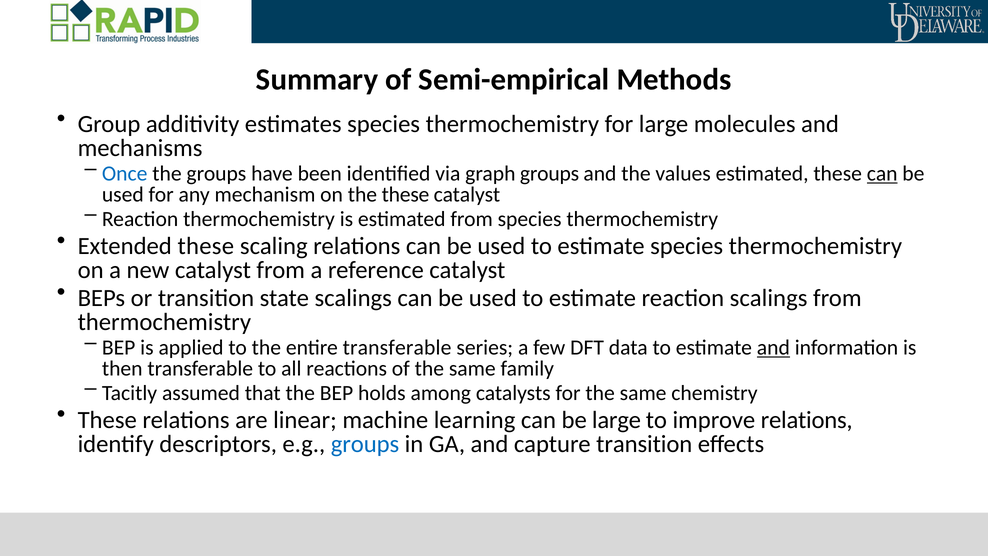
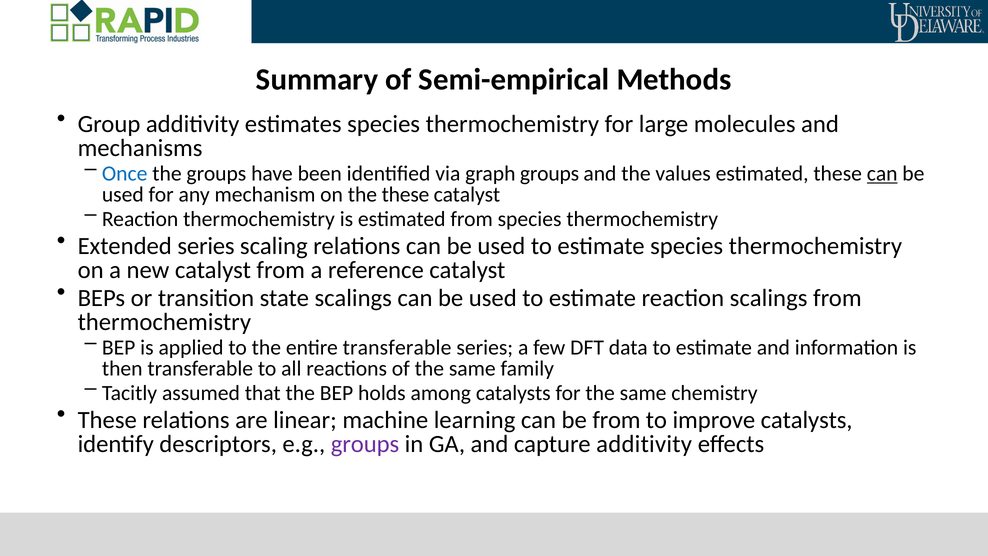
Extended these: these -> series
and at (773, 347) underline: present -> none
be large: large -> from
improve relations: relations -> catalysts
groups at (365, 444) colour: blue -> purple
capture transition: transition -> additivity
